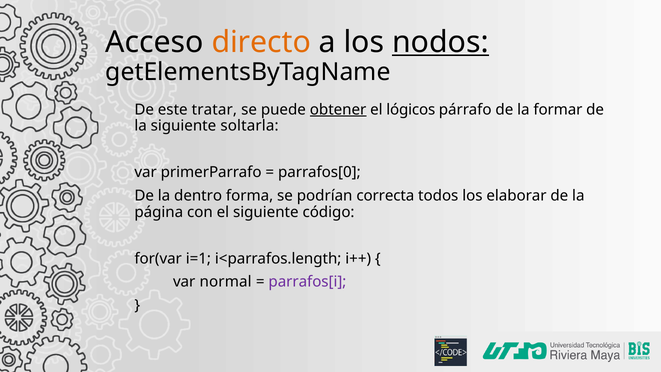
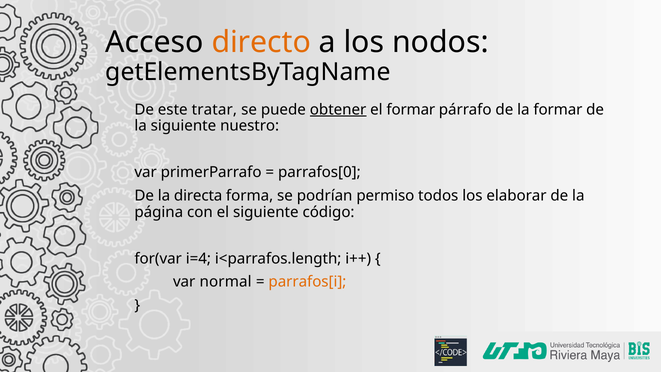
nodos underline: present -> none
el lógicos: lógicos -> formar
soltarla: soltarla -> nuestro
dentro: dentro -> directa
correcta: correcta -> permiso
i=1: i=1 -> i=4
parrafos[i colour: purple -> orange
